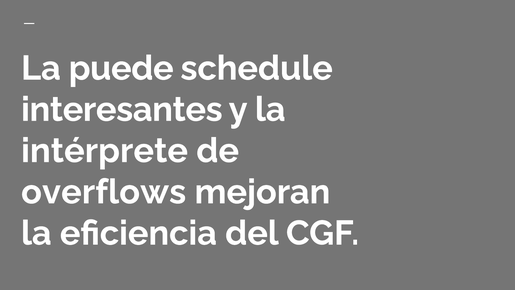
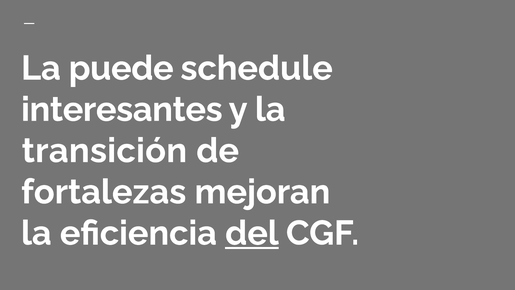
intérprete: intérprete -> transición
overflows: overflows -> fortalezas
del underline: none -> present
